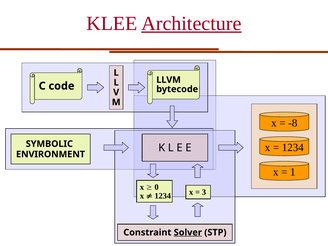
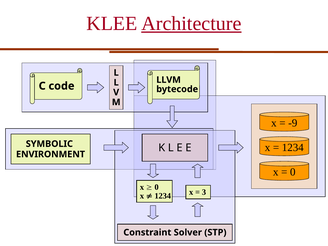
-8: -8 -> -9
1 at (293, 172): 1 -> 0
Solver underline: present -> none
